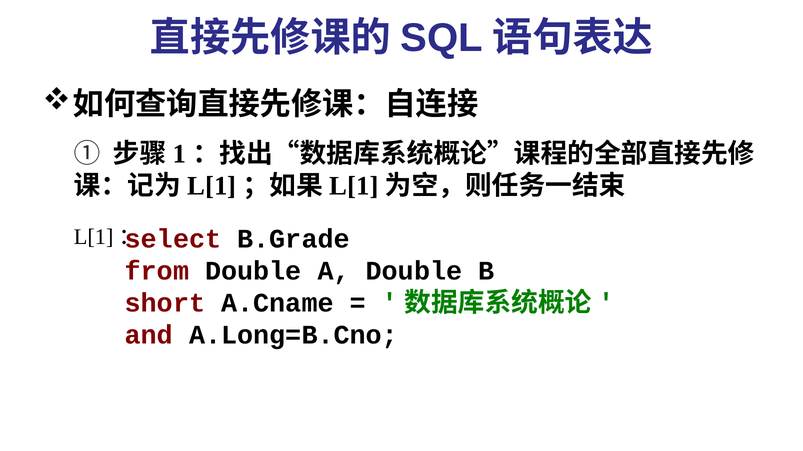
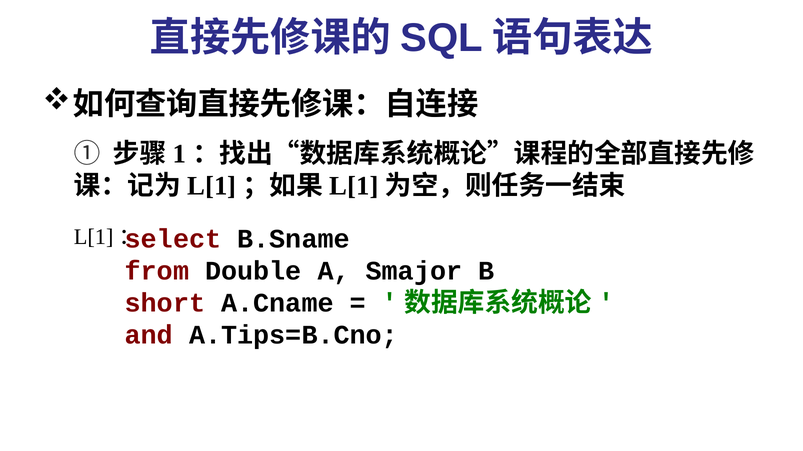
B.Grade: B.Grade -> B.Sname
A Double: Double -> Smajor
A.Long=B.Cno: A.Long=B.Cno -> A.Tips=B.Cno
